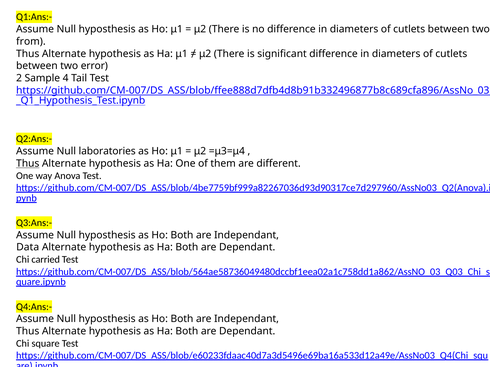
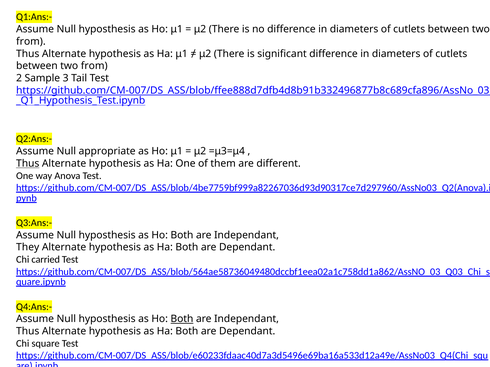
error at (94, 66): error -> from
4: 4 -> 3
laboratories: laboratories -> appropriate
Data: Data -> They
Both at (182, 319) underline: none -> present
